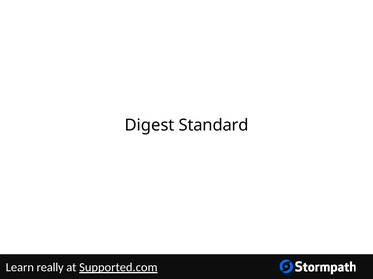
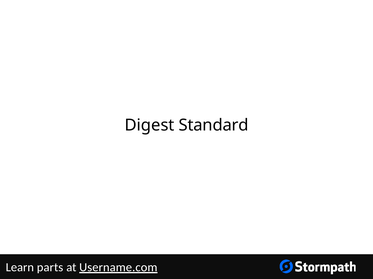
really: really -> parts
Supported.com: Supported.com -> Username.com
